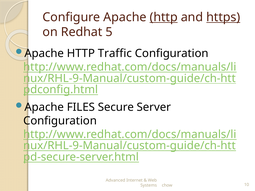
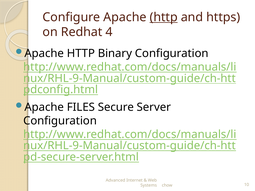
https underline: present -> none
5: 5 -> 4
Traffic: Traffic -> Binary
